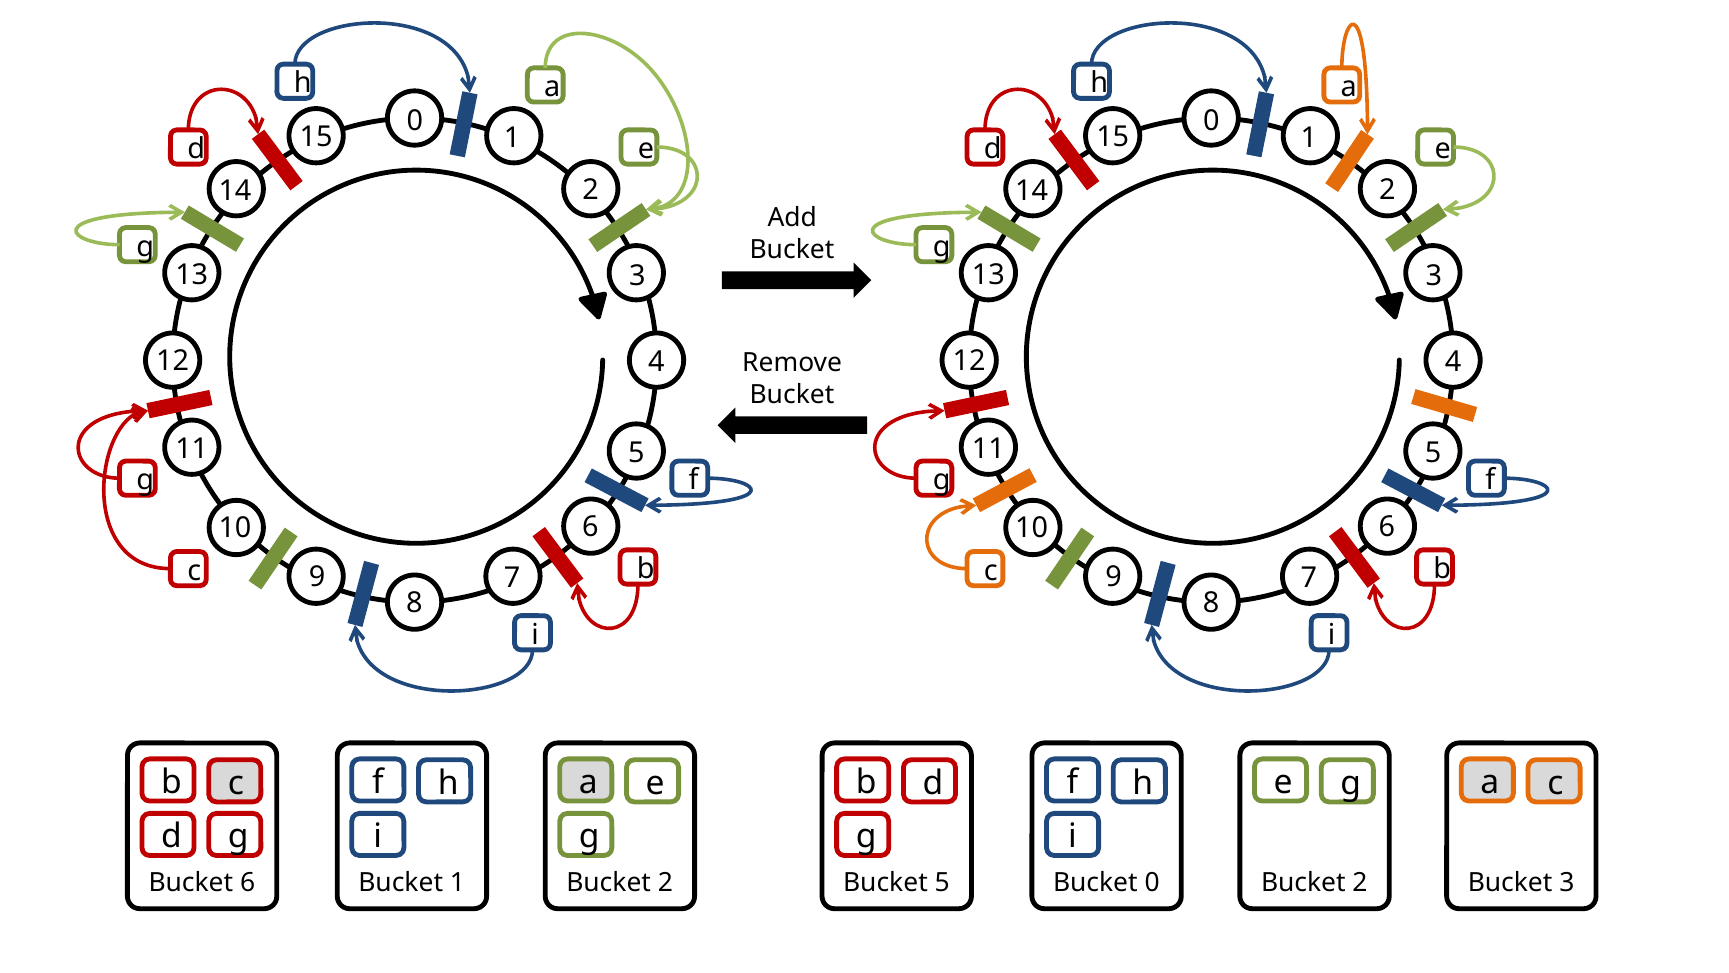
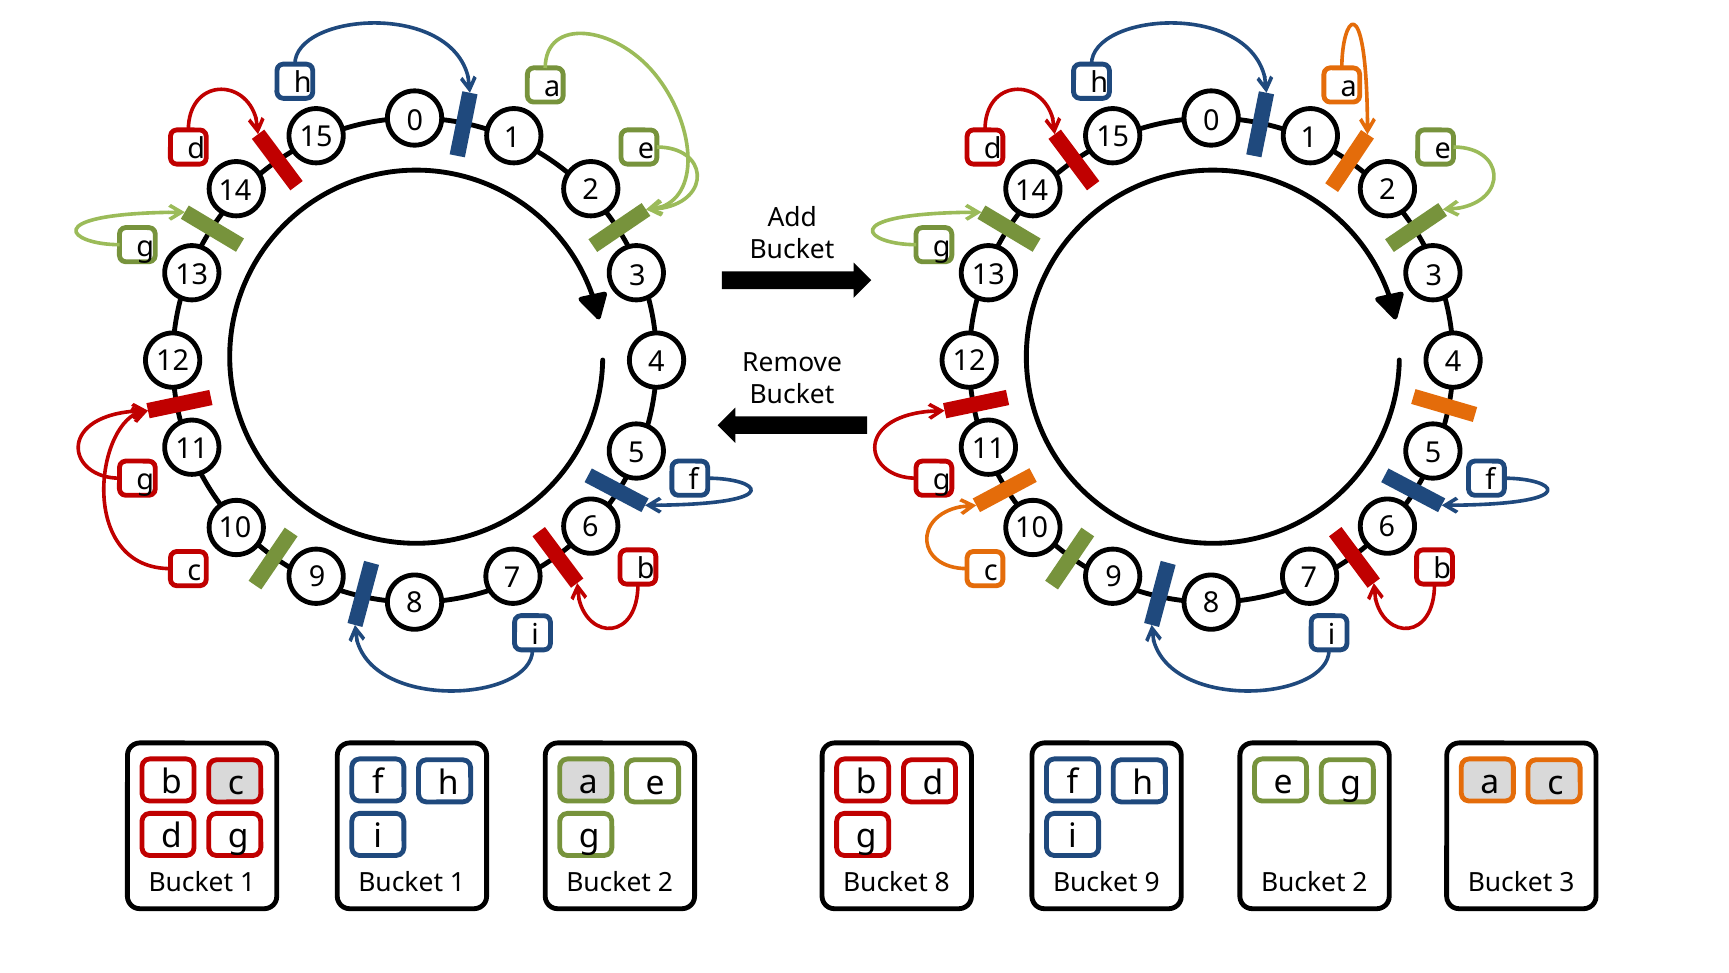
6 at (248, 882): 6 -> 1
Bucket 5: 5 -> 8
Bucket 0: 0 -> 9
